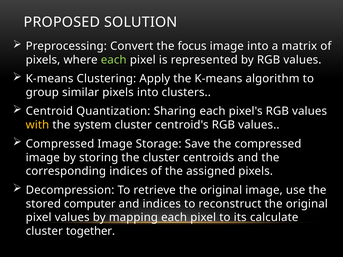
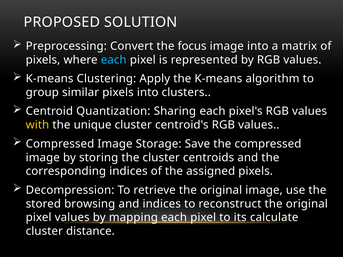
each at (114, 60) colour: light green -> light blue
system: system -> unique
computer: computer -> browsing
together: together -> distance
